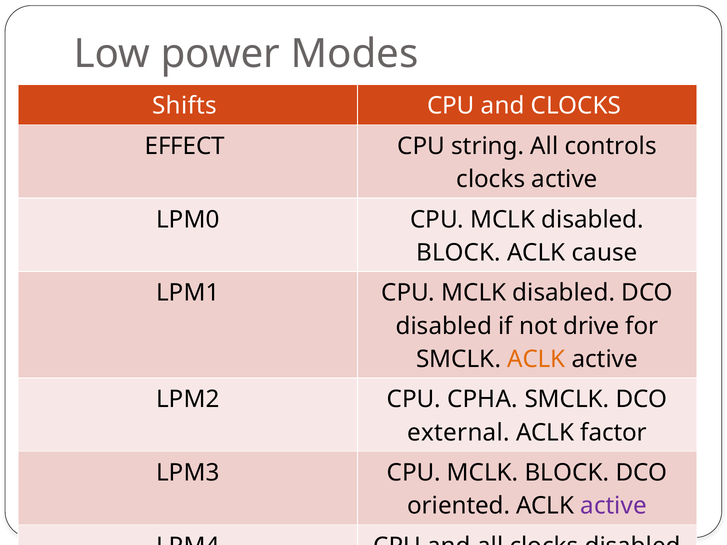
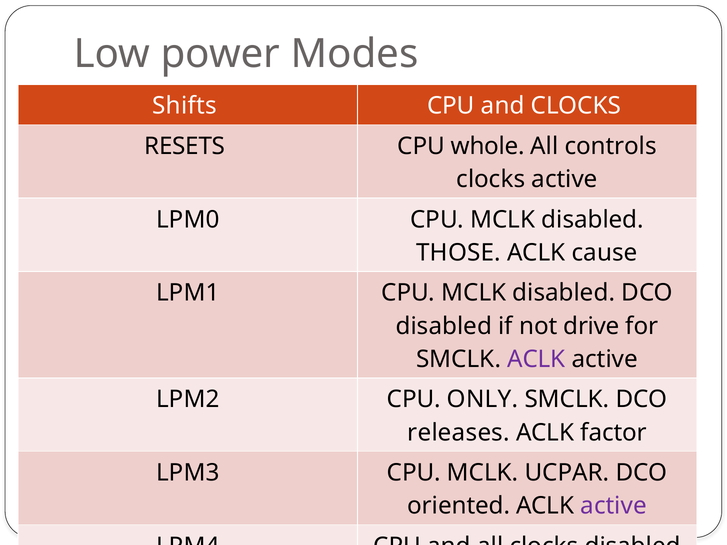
EFFECT: EFFECT -> RESETS
string: string -> whole
BLOCK at (459, 253): BLOCK -> THOSE
ACLK at (536, 359) colour: orange -> purple
CPHA: CPHA -> ONLY
external: external -> releases
MCLK BLOCK: BLOCK -> UCPAR
